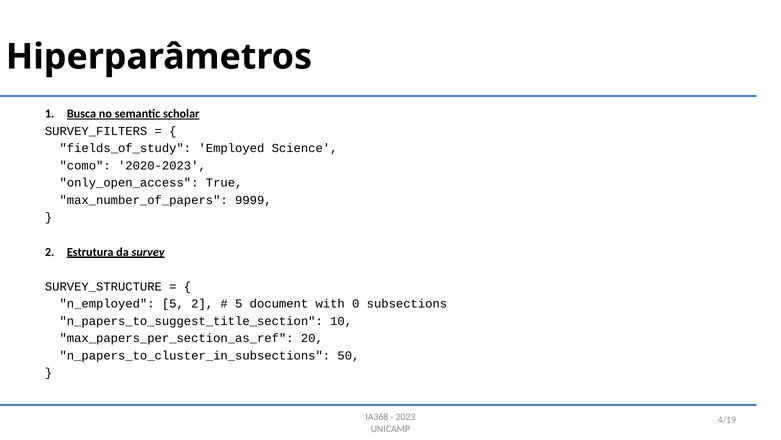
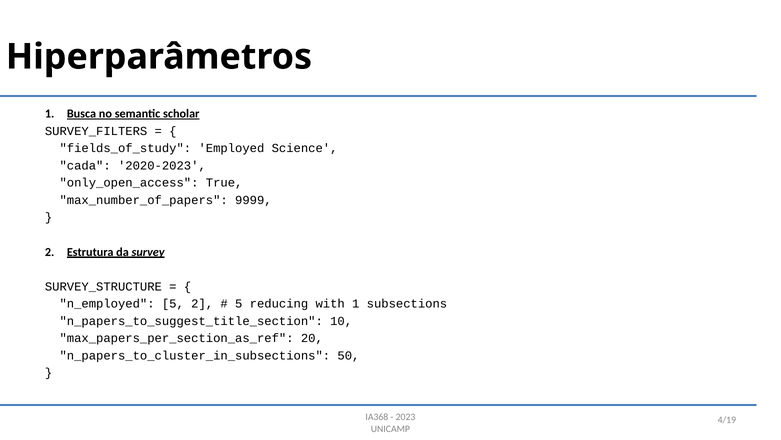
como: como -> cada
document: document -> reducing
with 0: 0 -> 1
